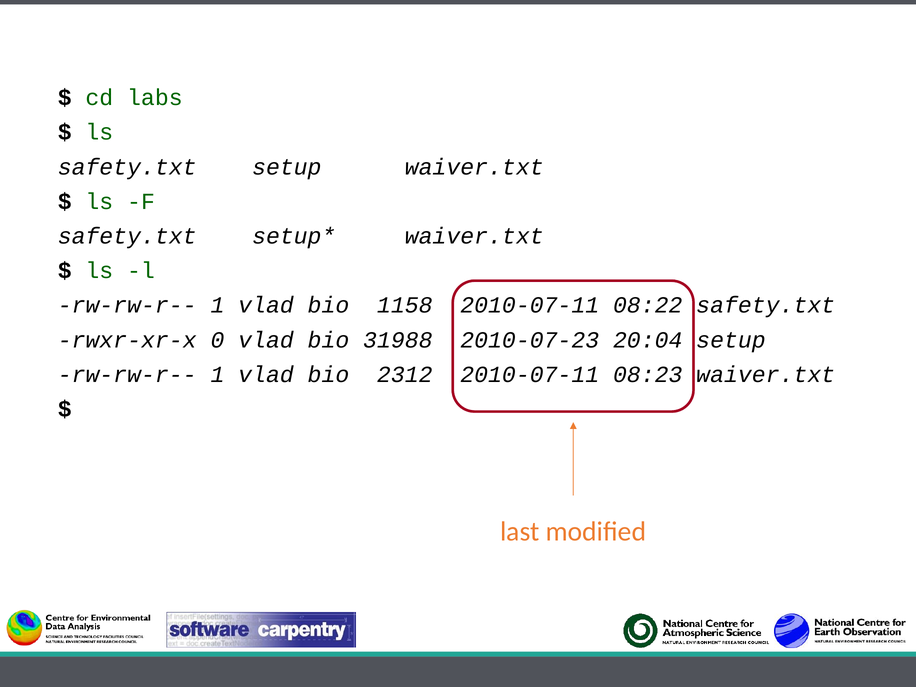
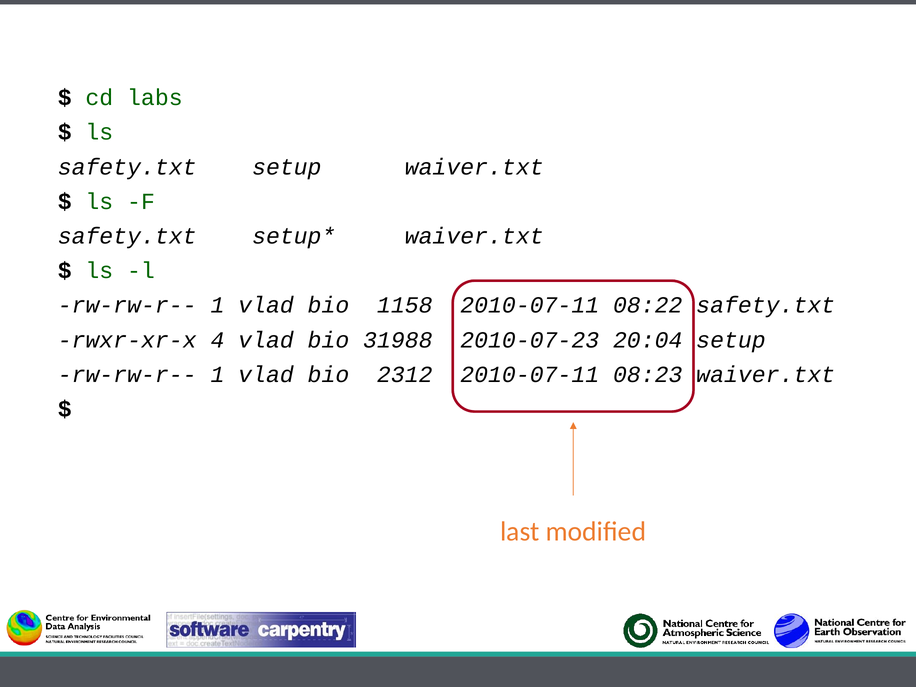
0: 0 -> 4
